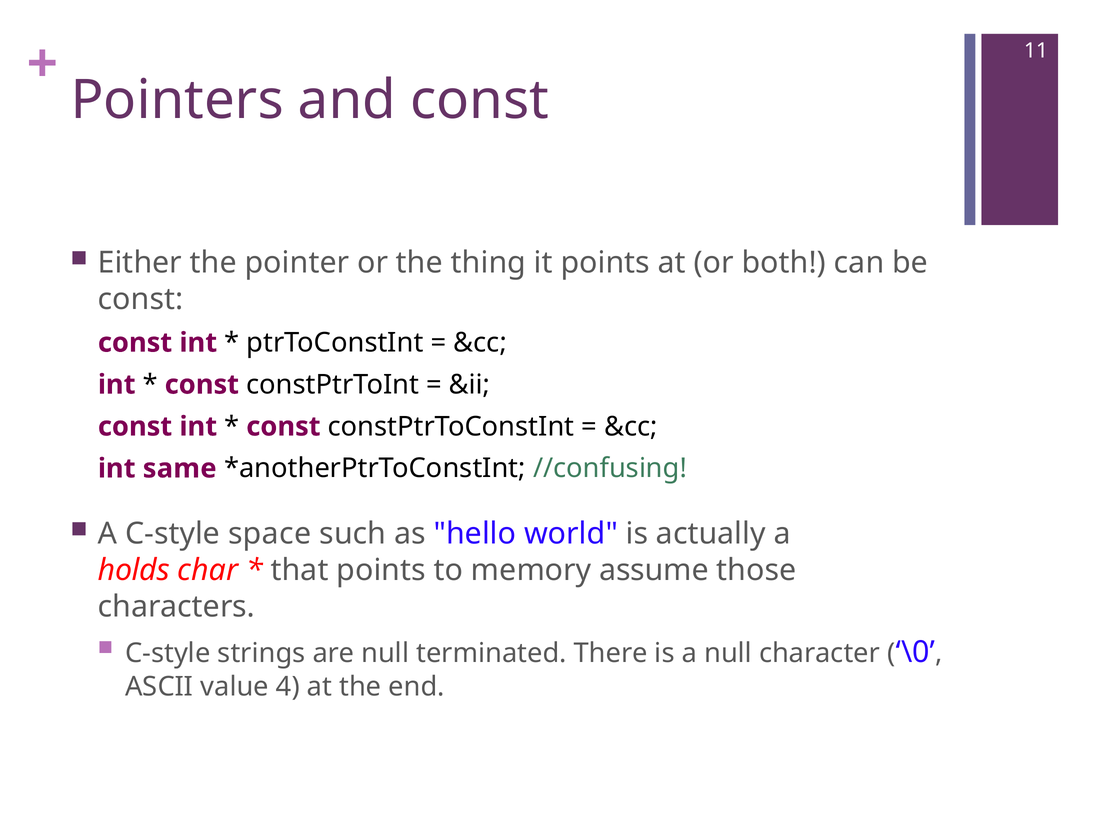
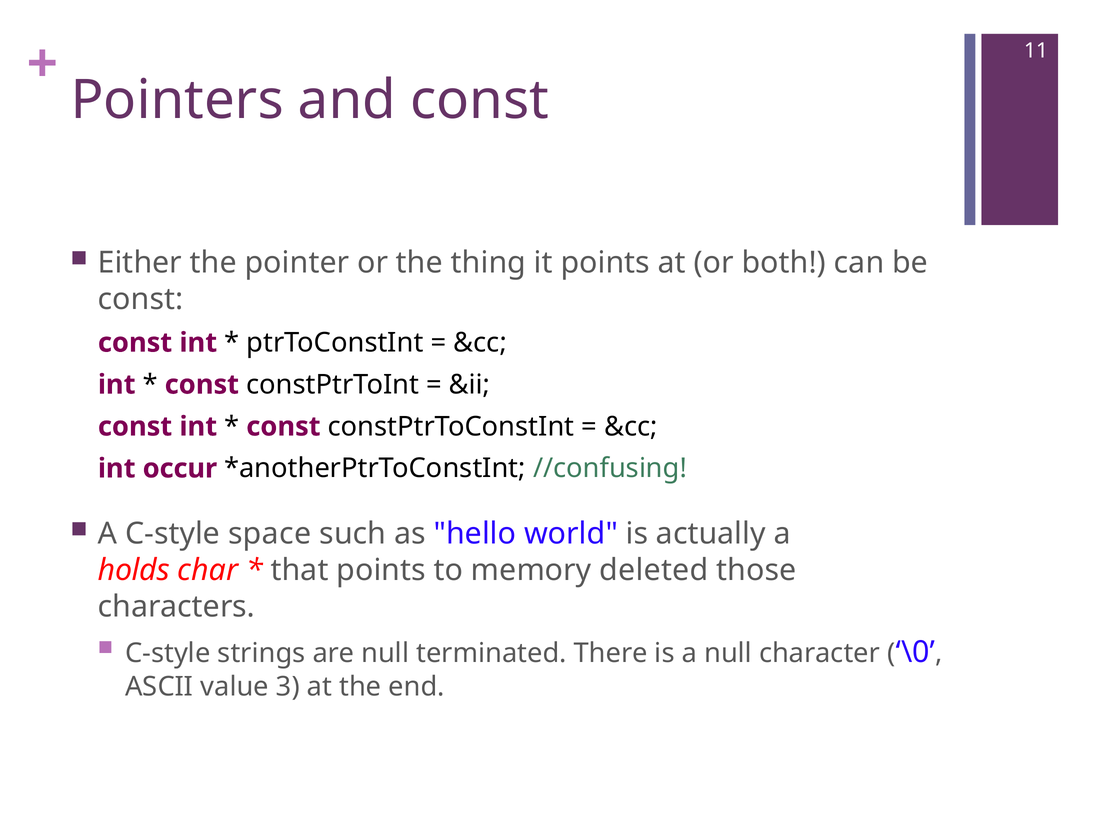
same: same -> occur
assume: assume -> deleted
4: 4 -> 3
